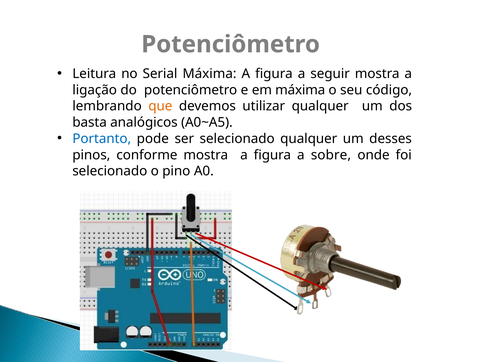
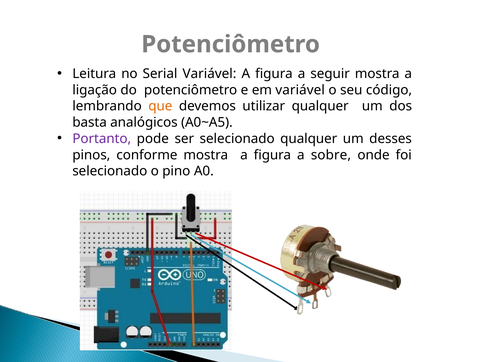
Serial Máxima: Máxima -> Variável
em máxima: máxima -> variável
Portanto colour: blue -> purple
